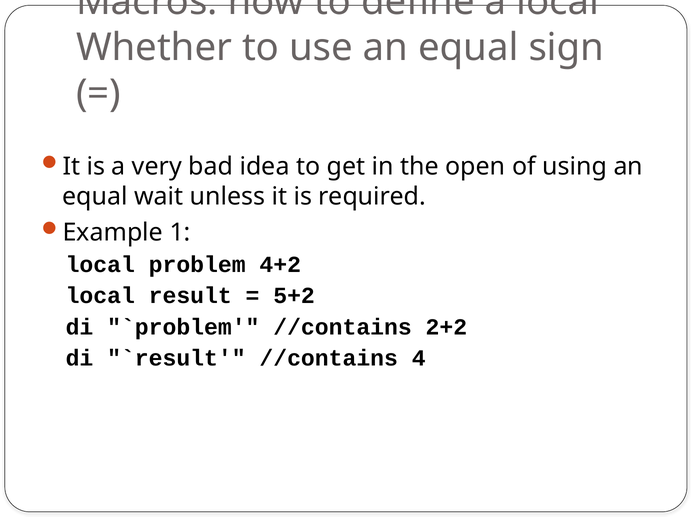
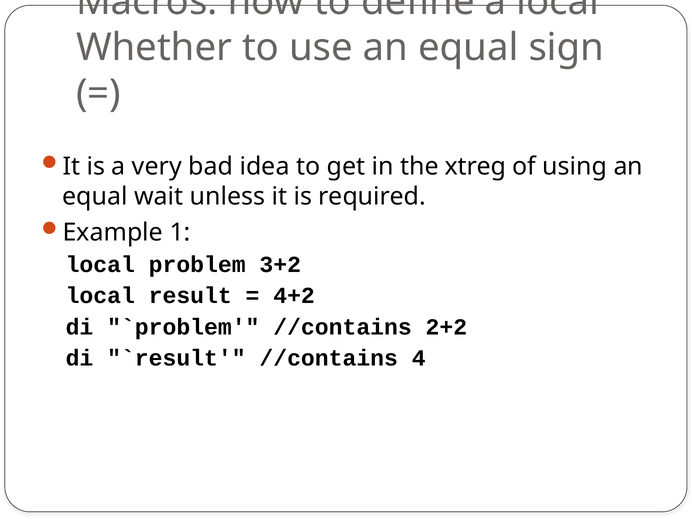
open: open -> xtreg
4+2: 4+2 -> 3+2
5+2: 5+2 -> 4+2
